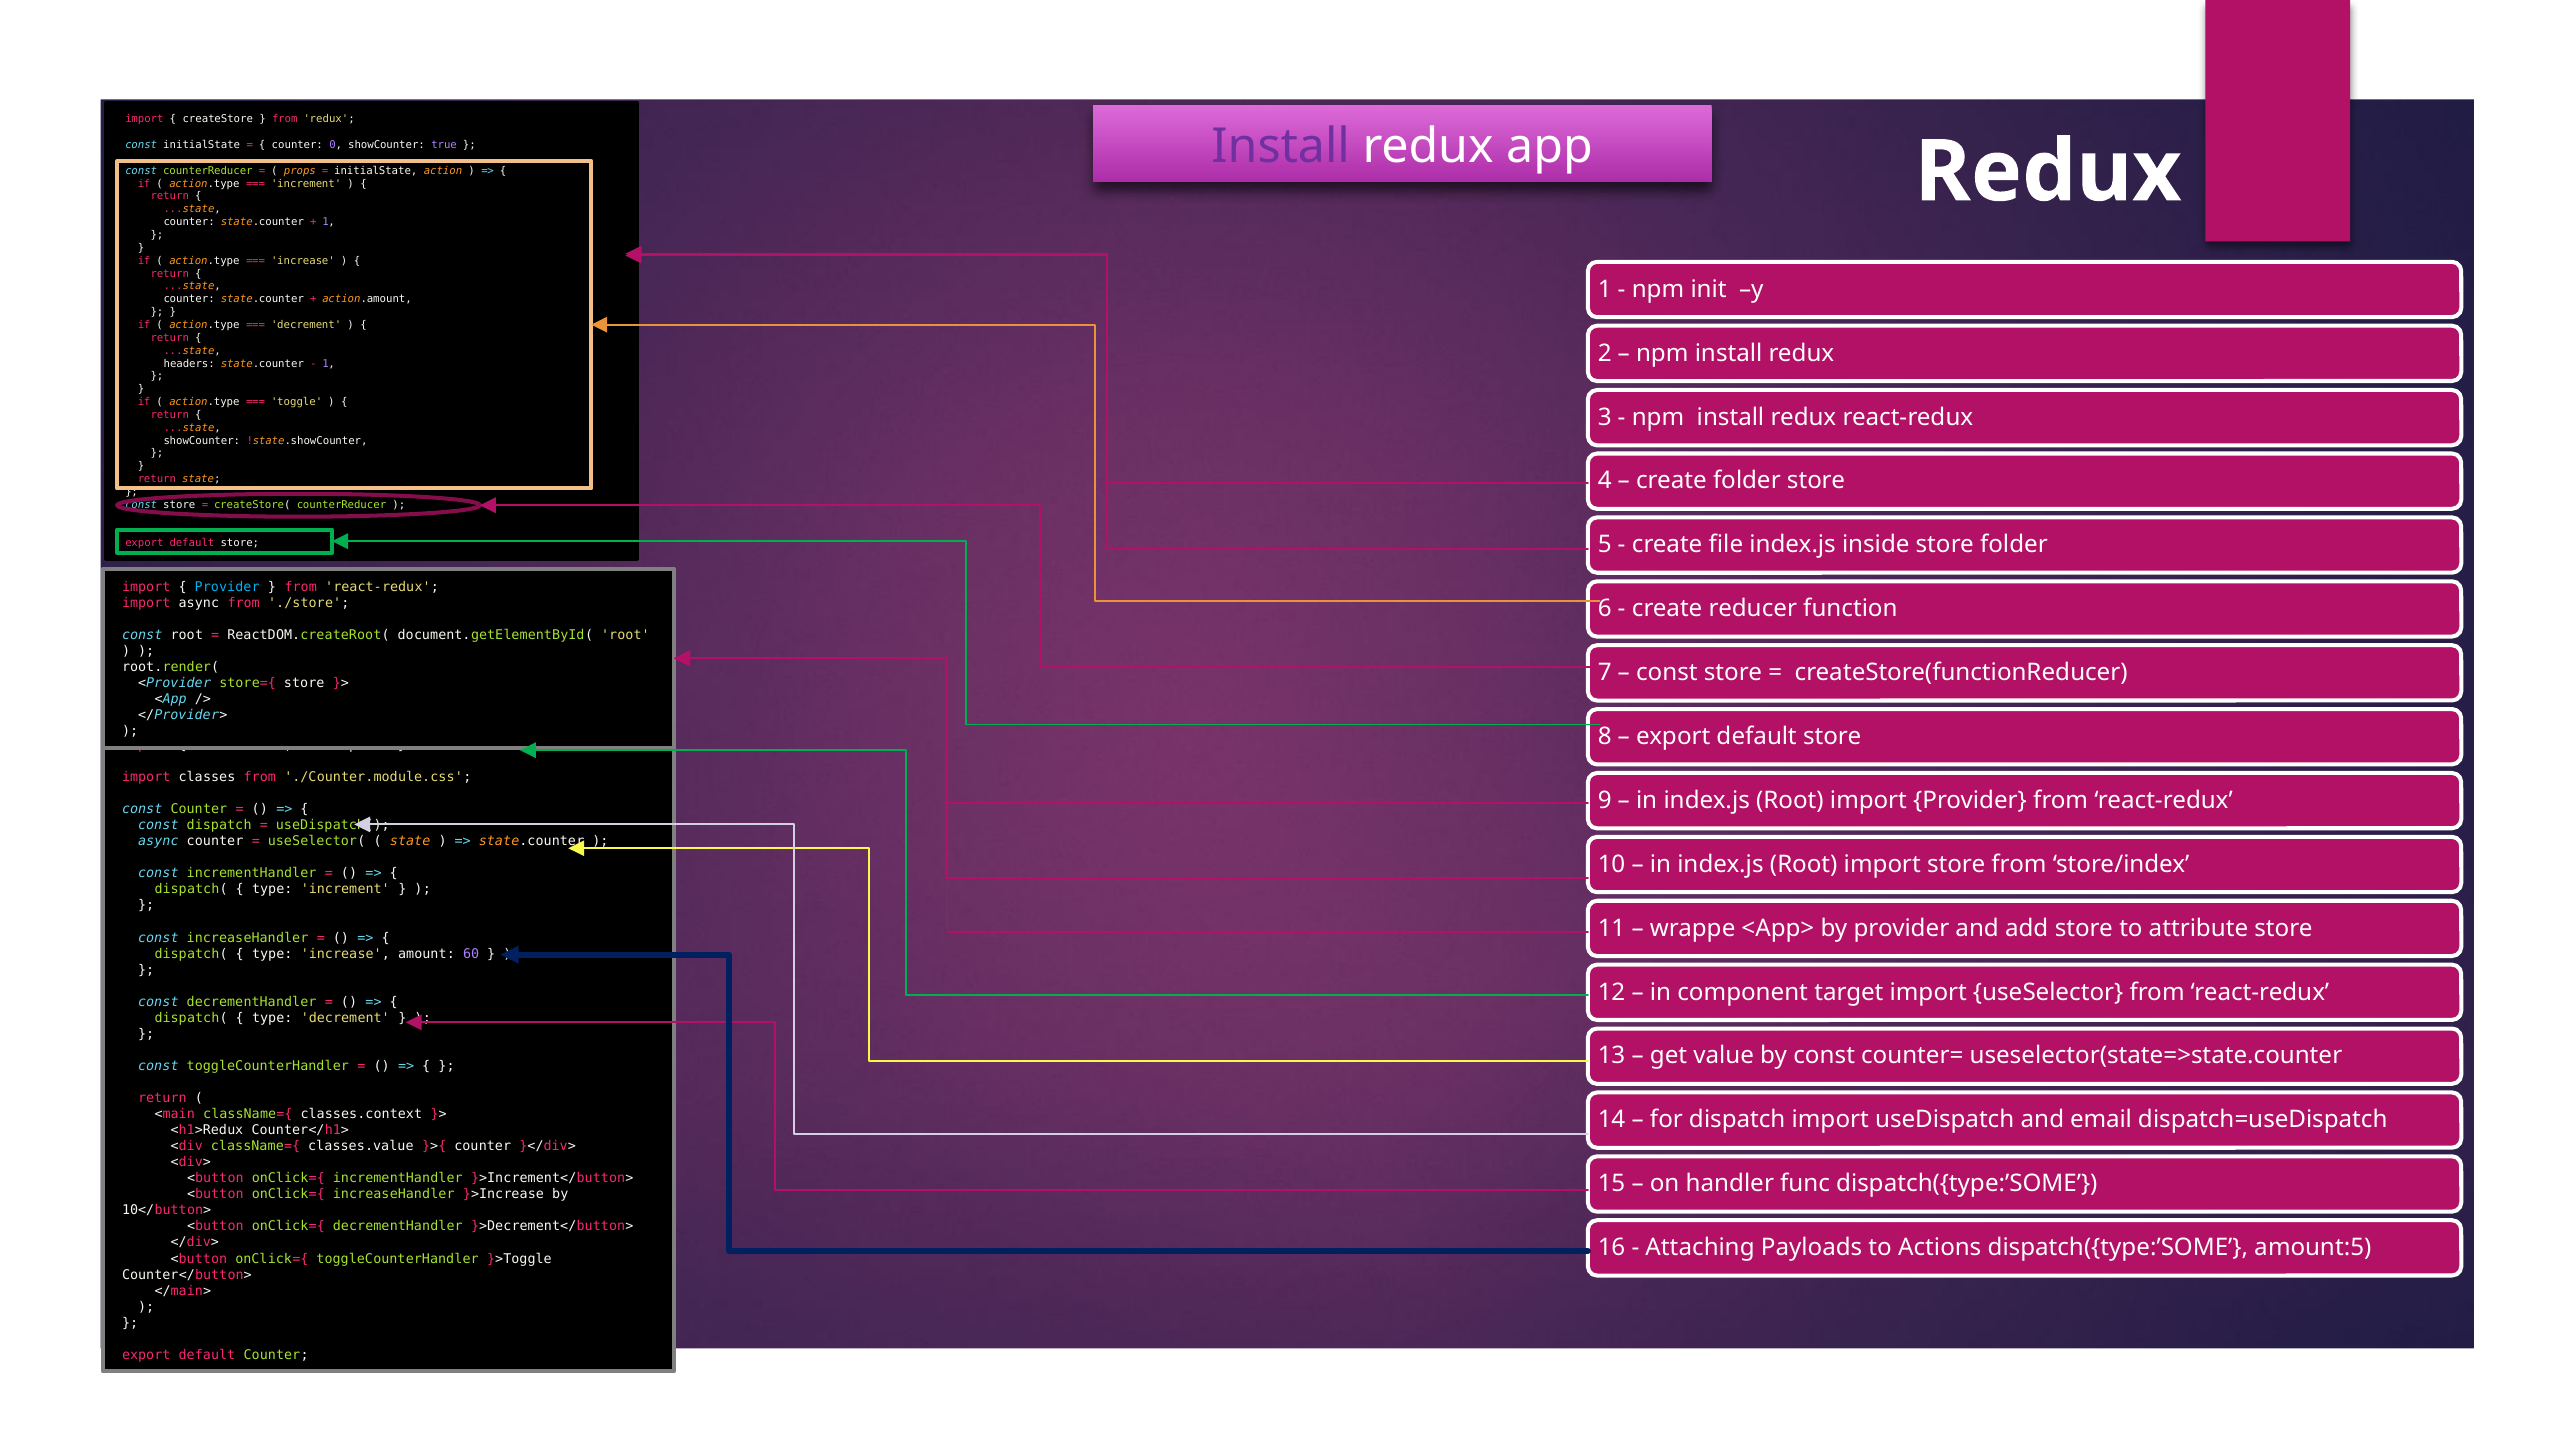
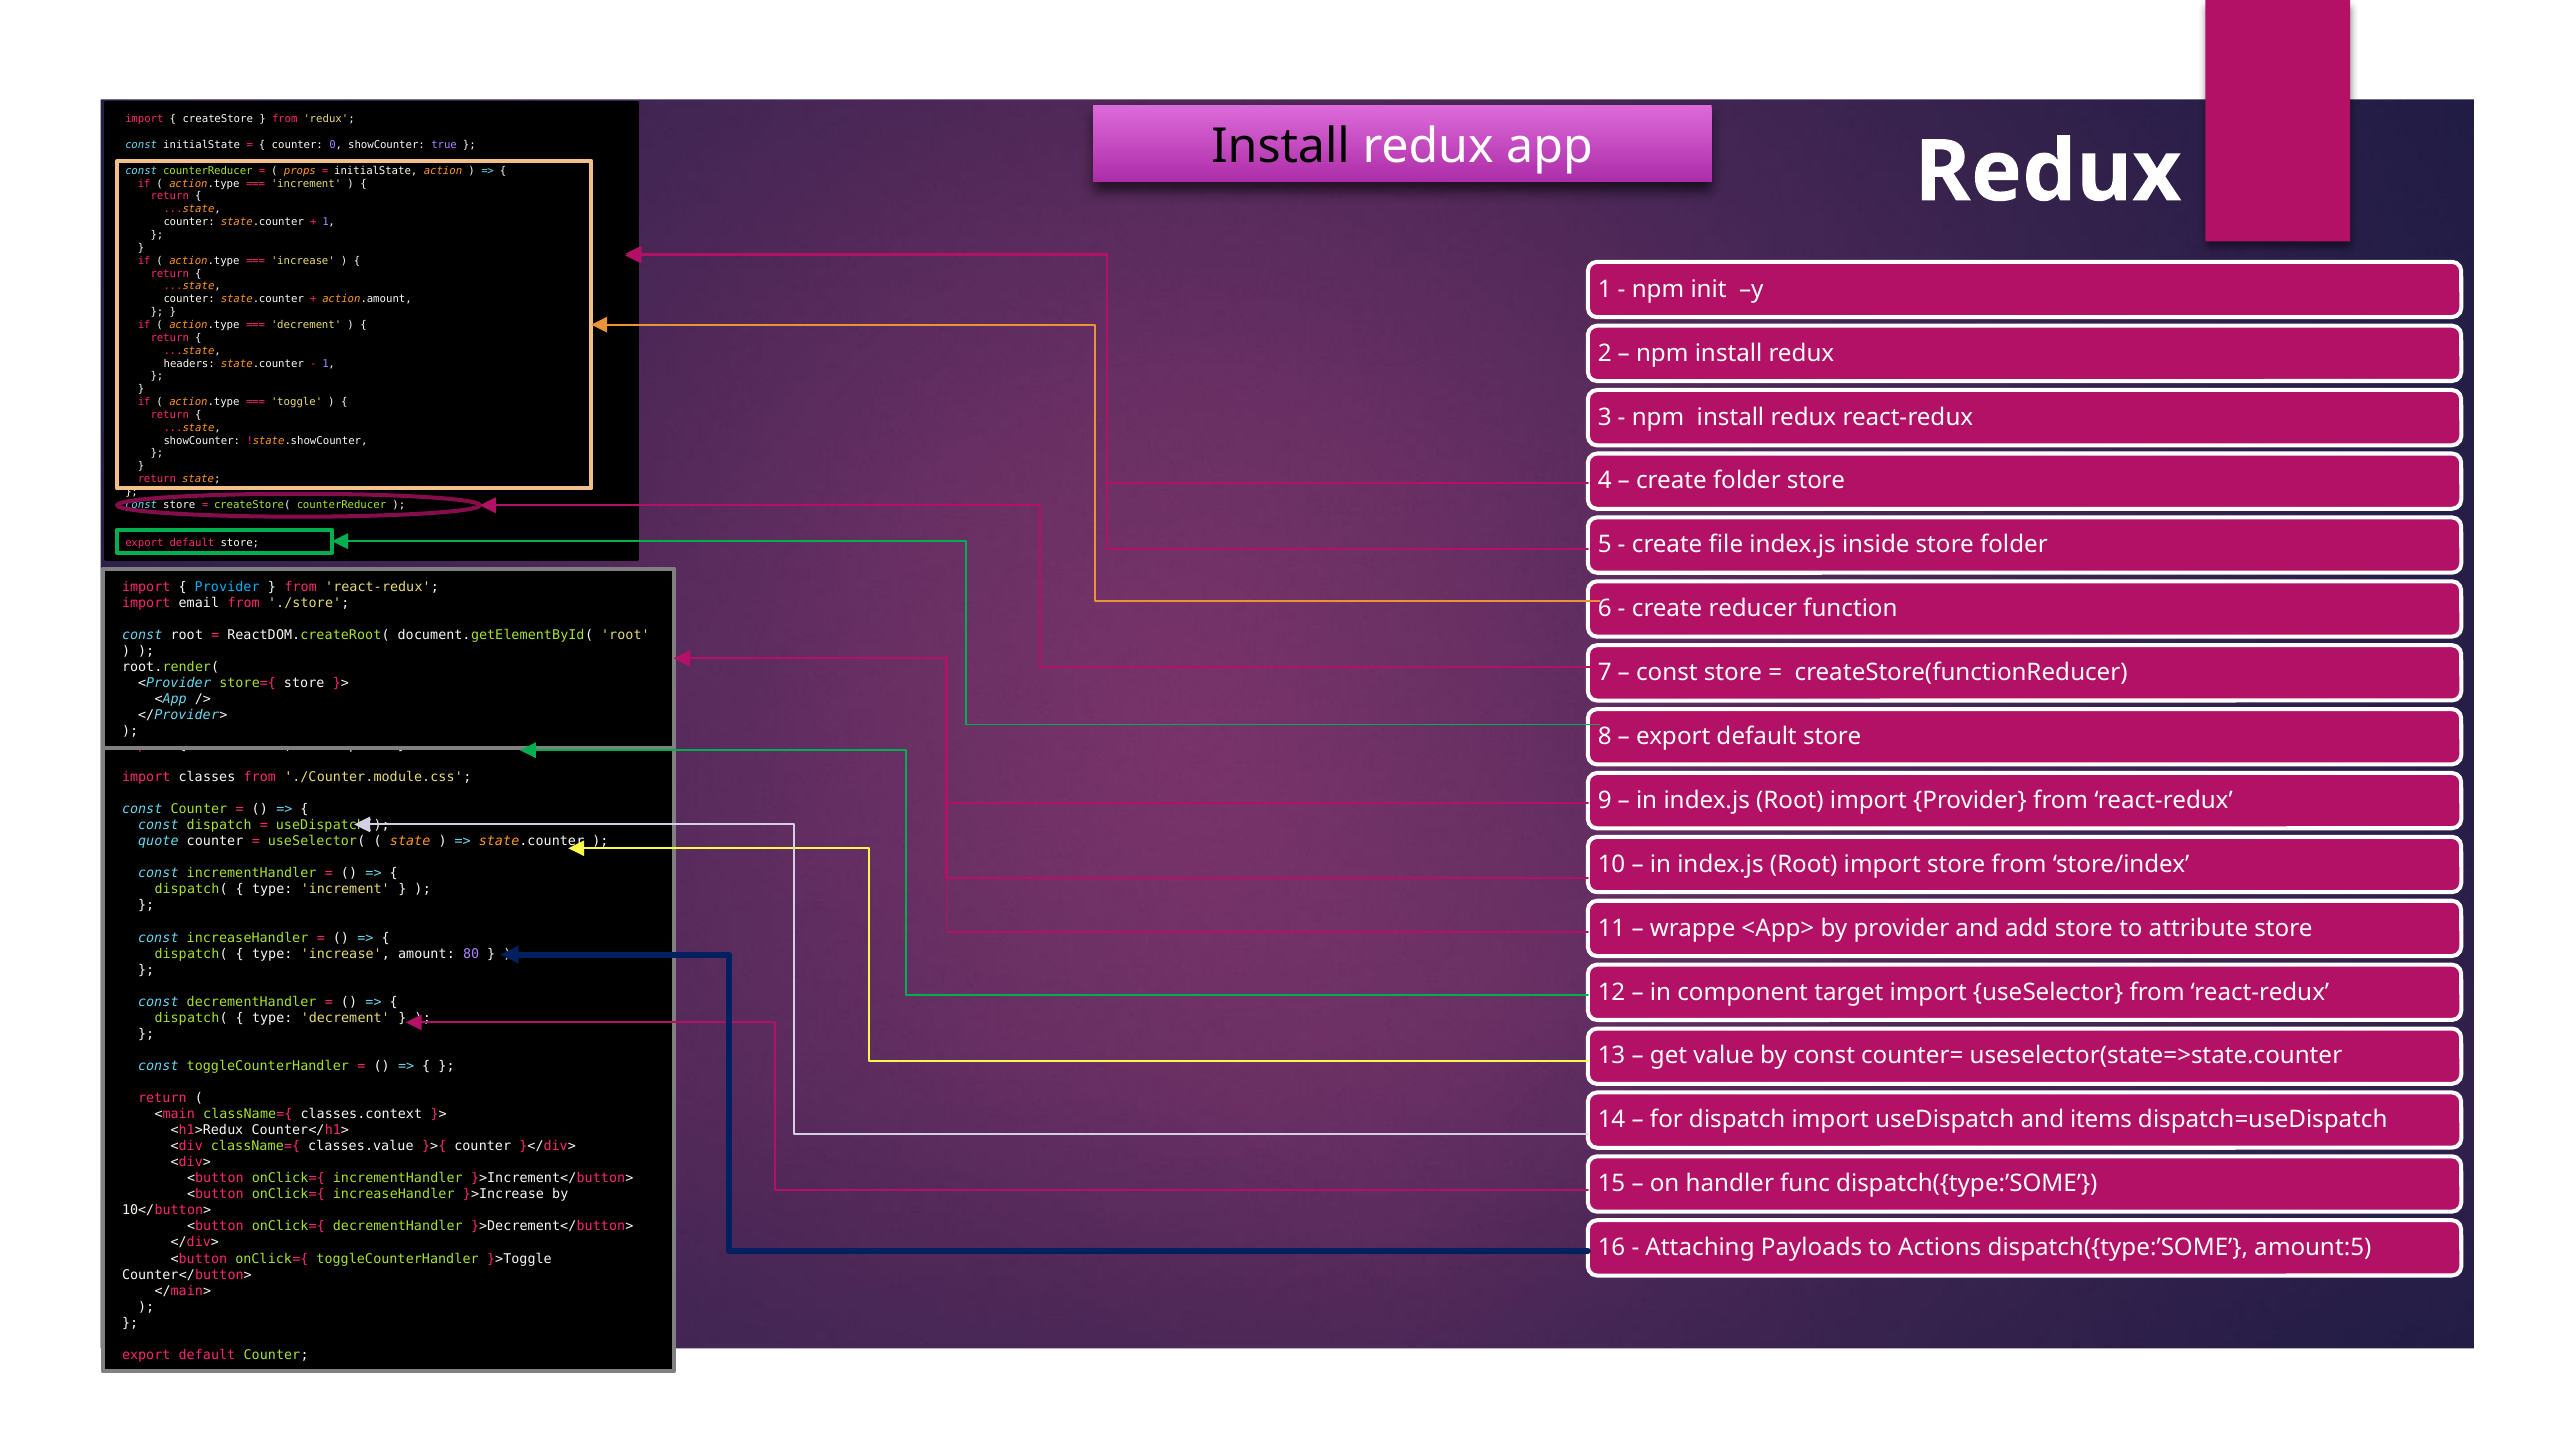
Install at (1281, 147) colour: purple -> black
import async: async -> email
async at (158, 841): async -> quote
60: 60 -> 80
email: email -> items
